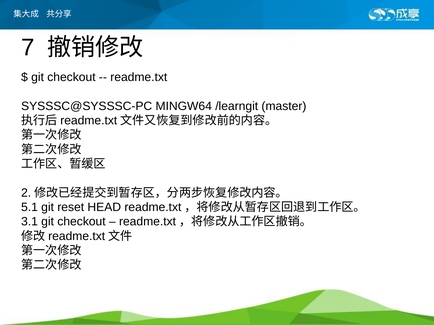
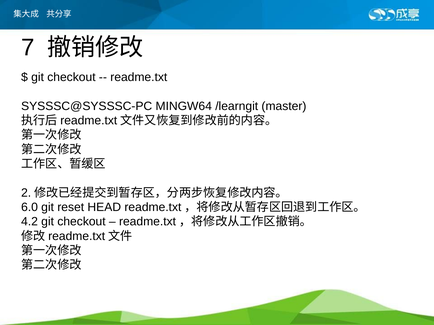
5.1: 5.1 -> 6.0
3.1: 3.1 -> 4.2
